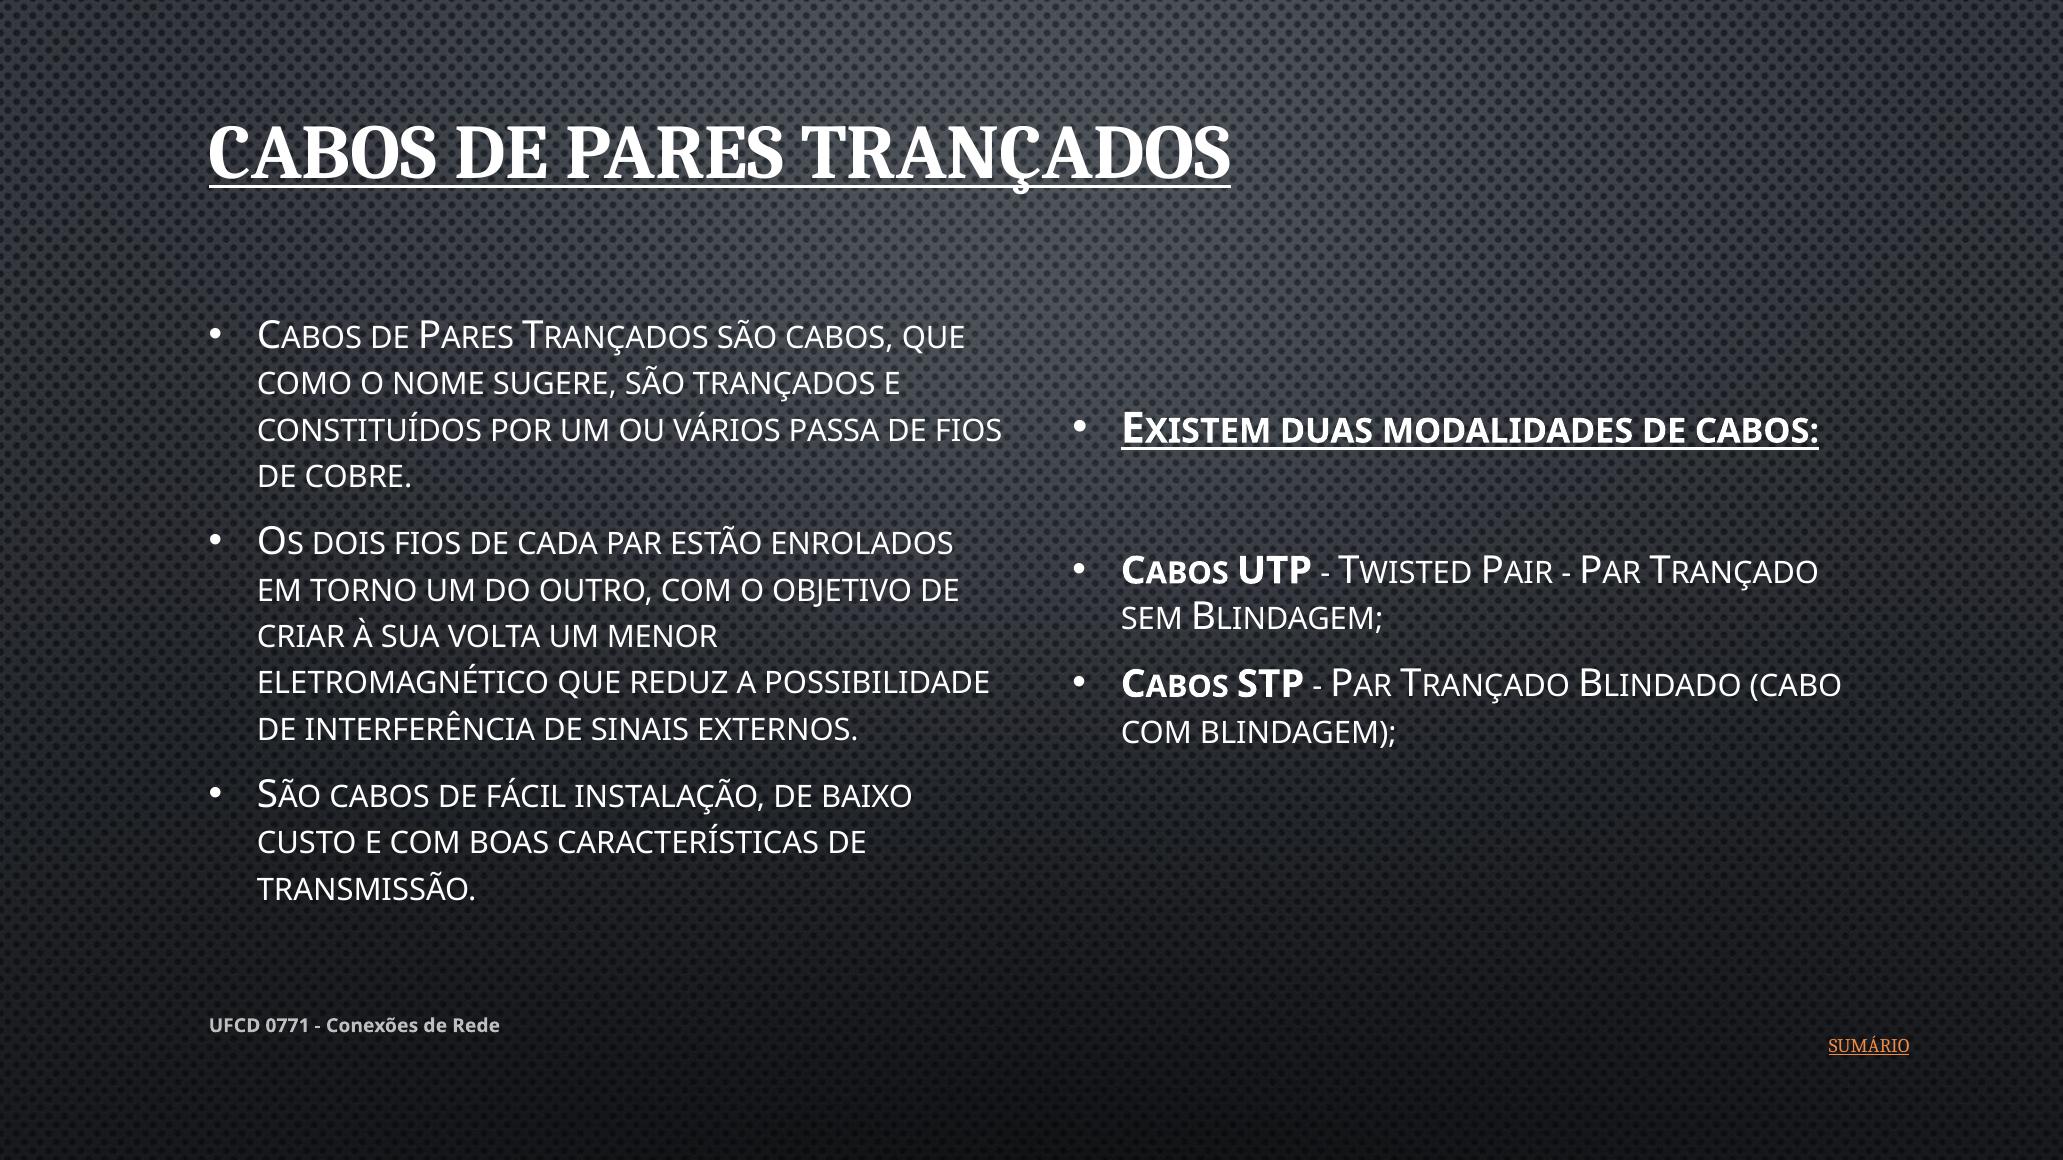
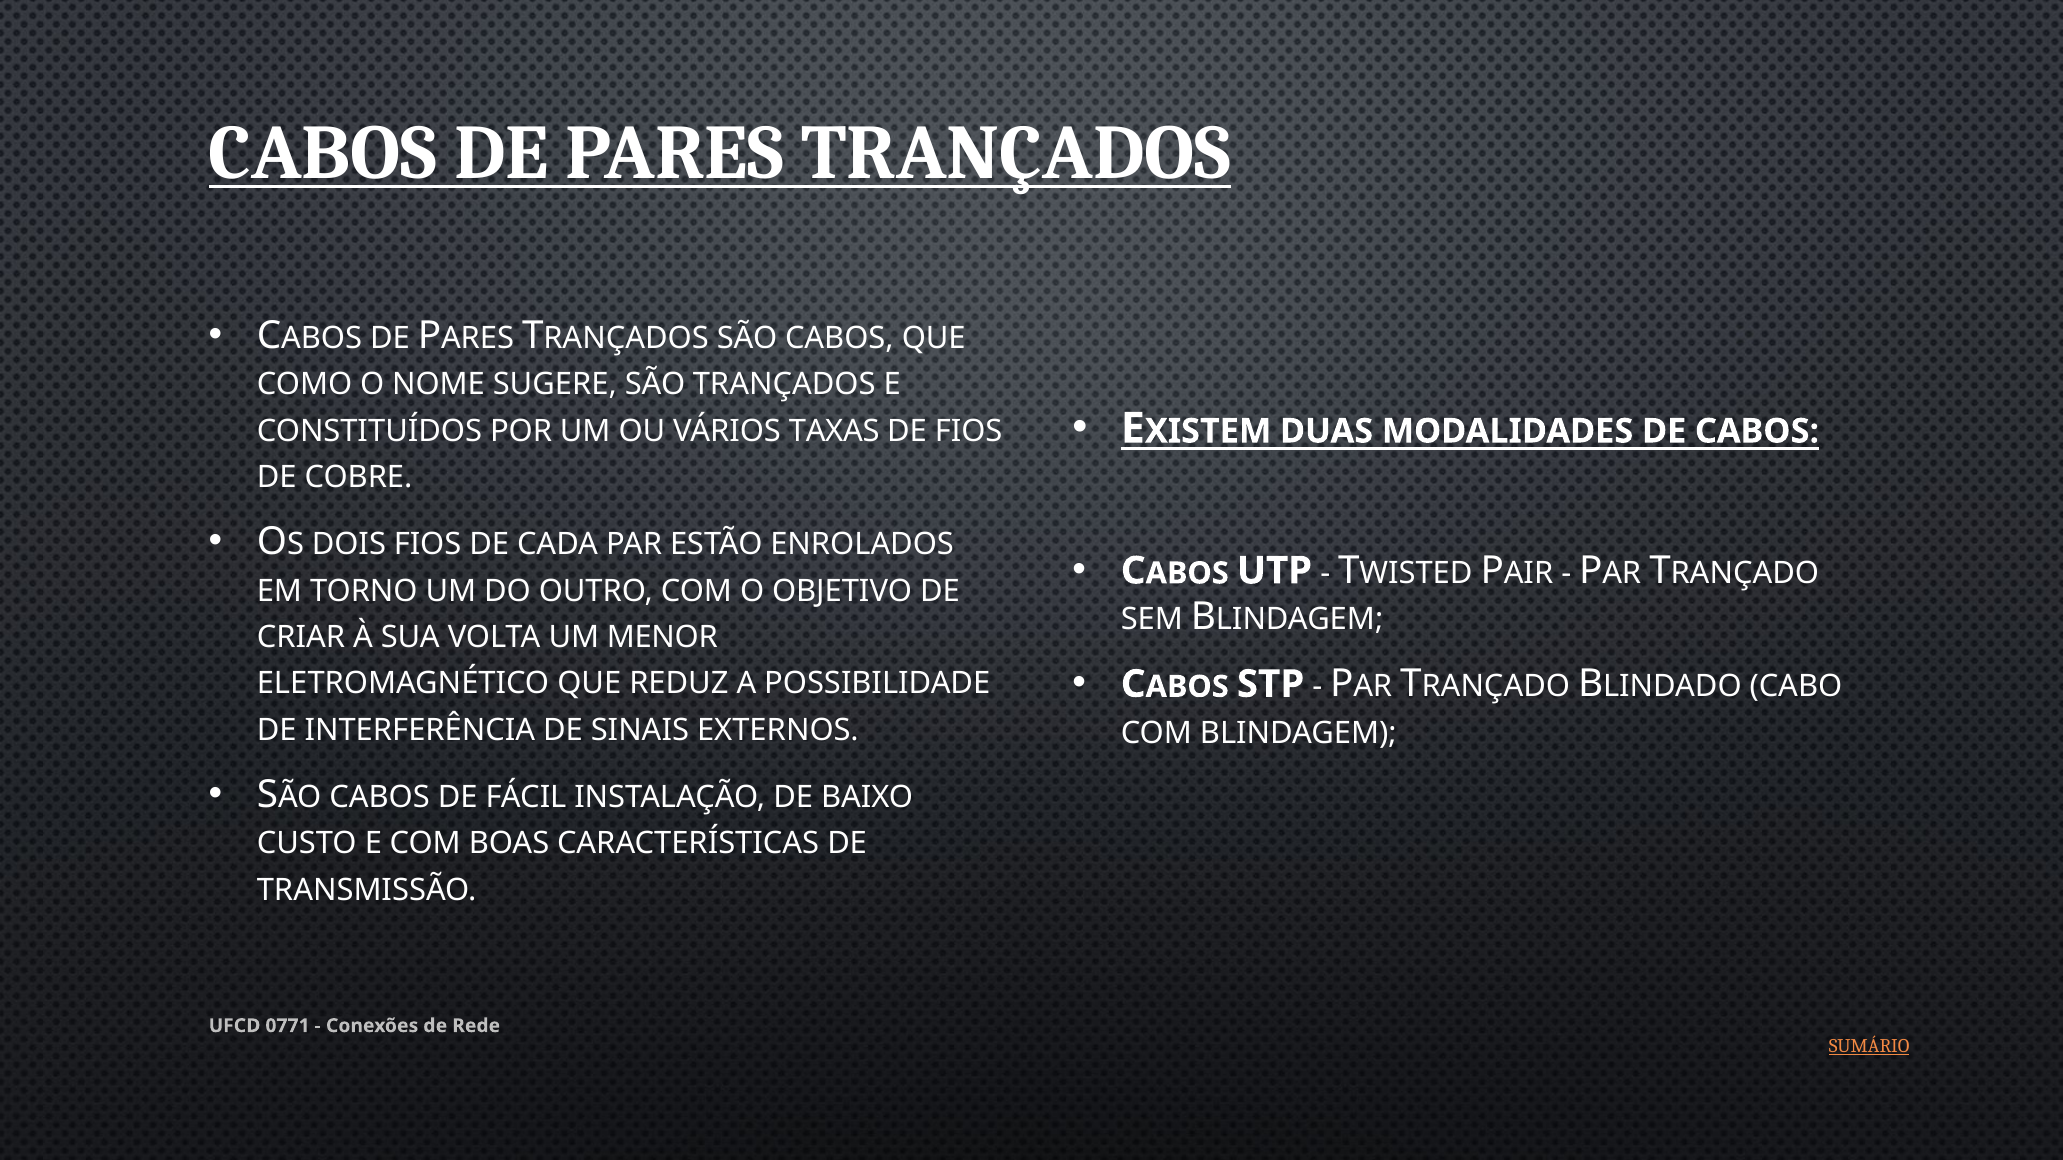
PASSA: PASSA -> TAXAS
